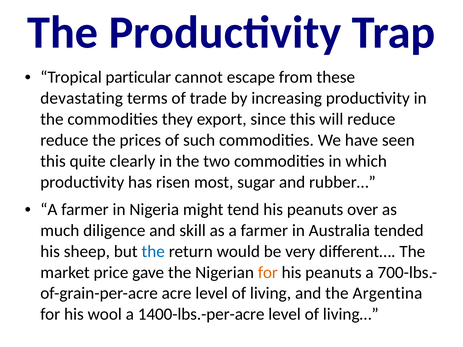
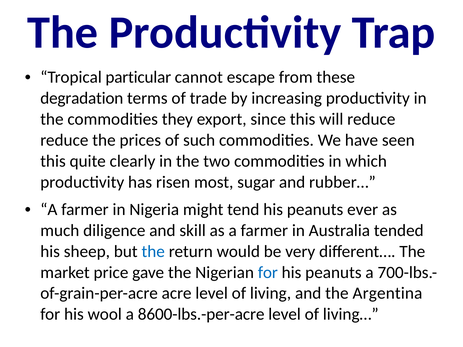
devastating: devastating -> degradation
over: over -> ever
for at (268, 273) colour: orange -> blue
1400-lbs.-per-acre: 1400-lbs.-per-acre -> 8600-lbs.-per-acre
